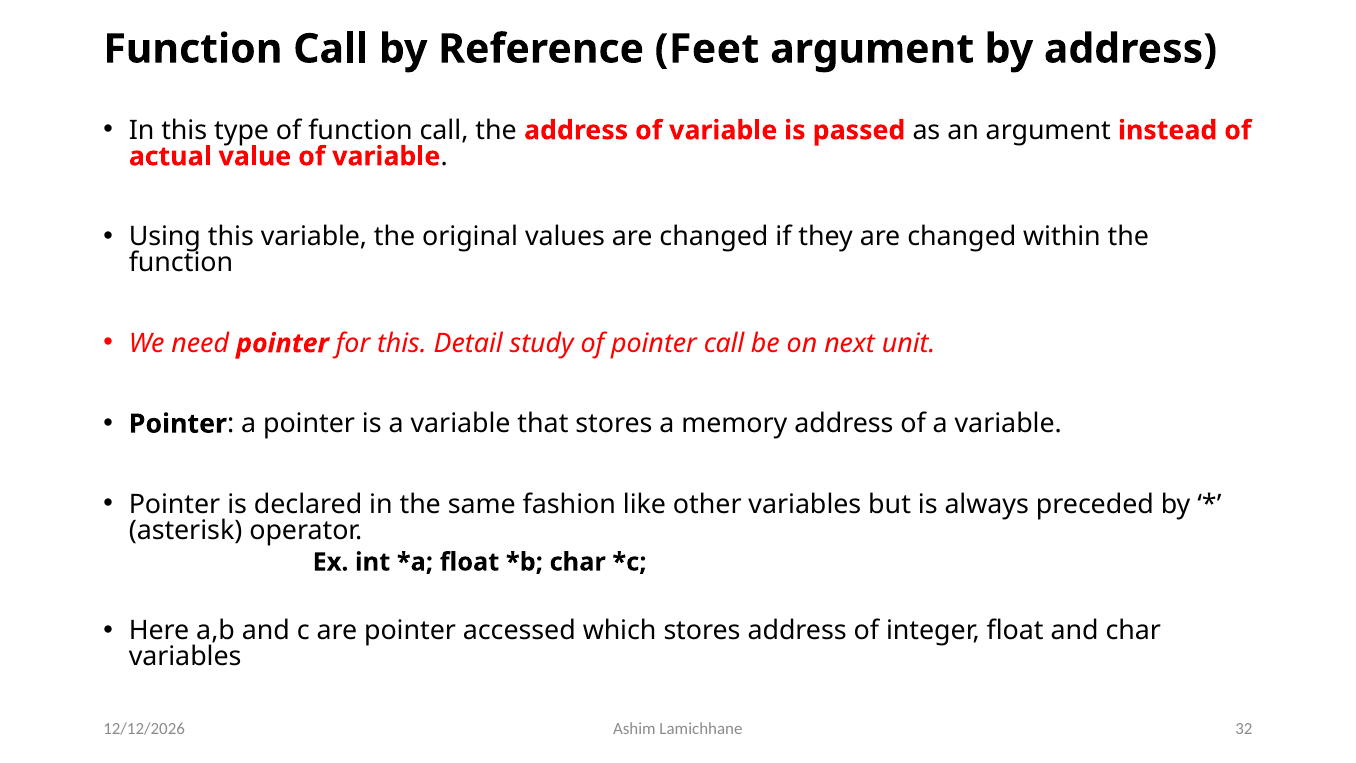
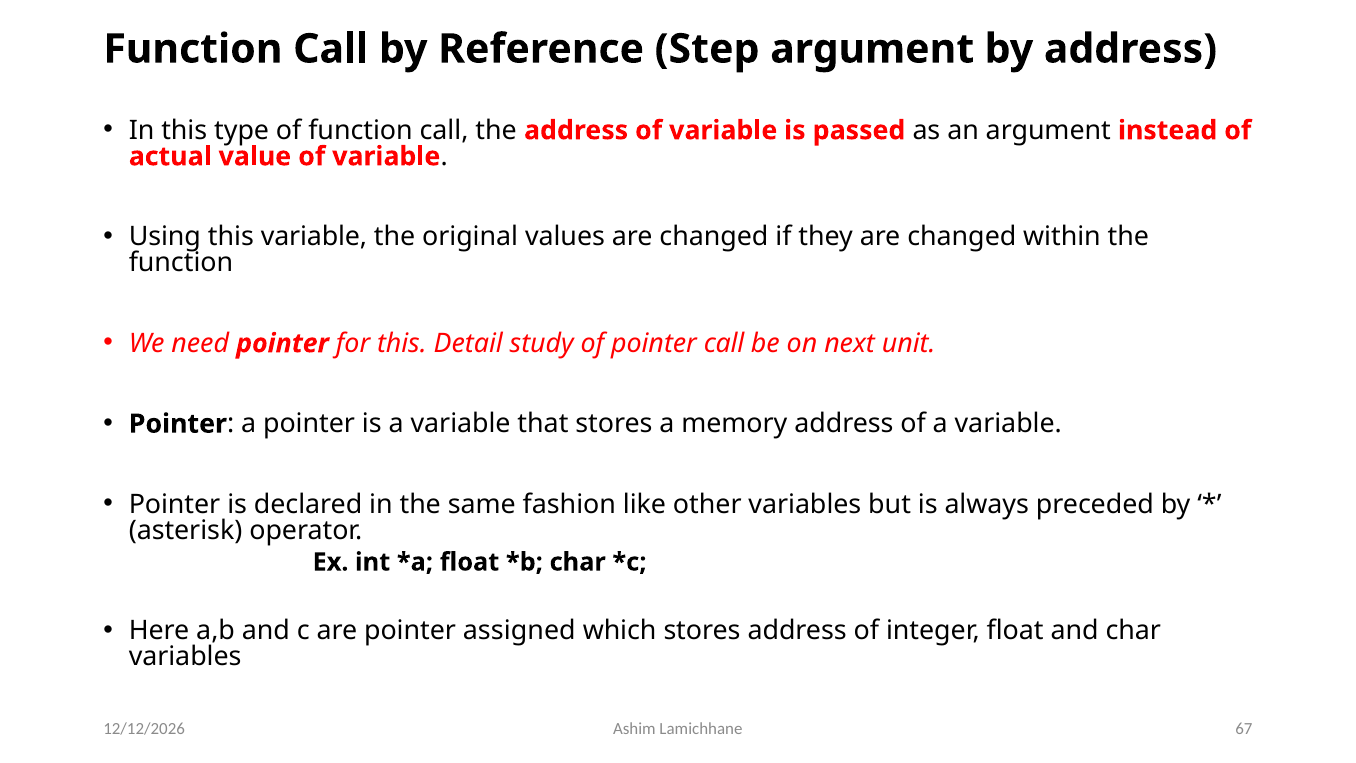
Feet: Feet -> Step
accessed: accessed -> assigned
32: 32 -> 67
